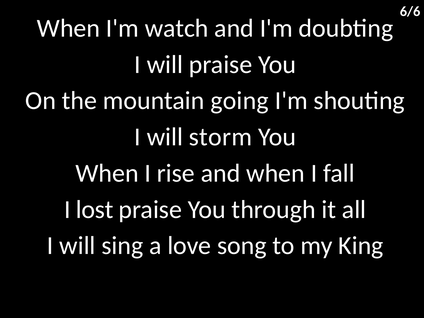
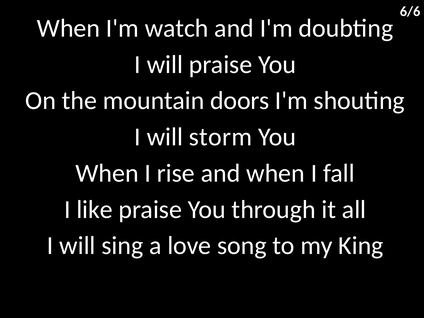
going: going -> doors
lost: lost -> like
